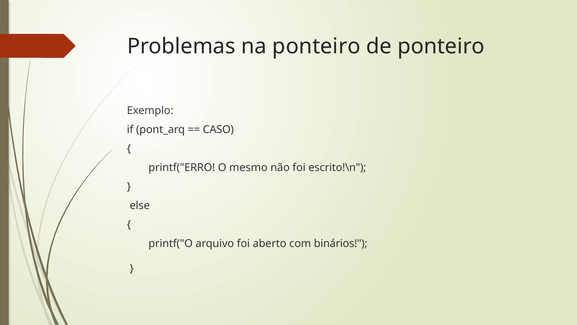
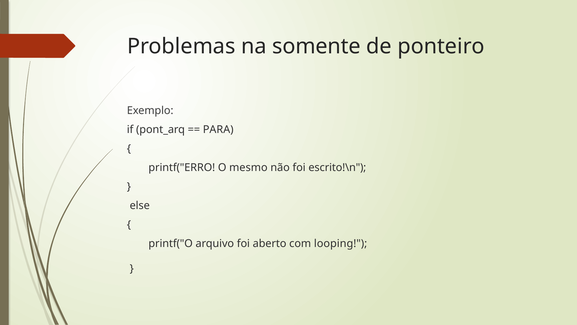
na ponteiro: ponteiro -> somente
CASO: CASO -> PARA
binários: binários -> looping
